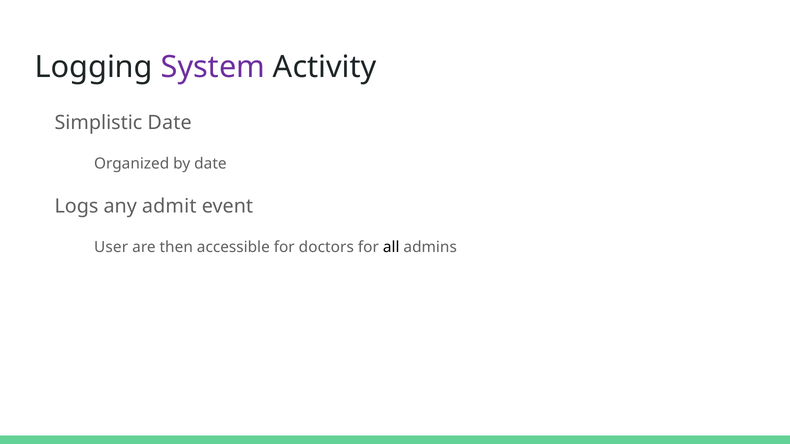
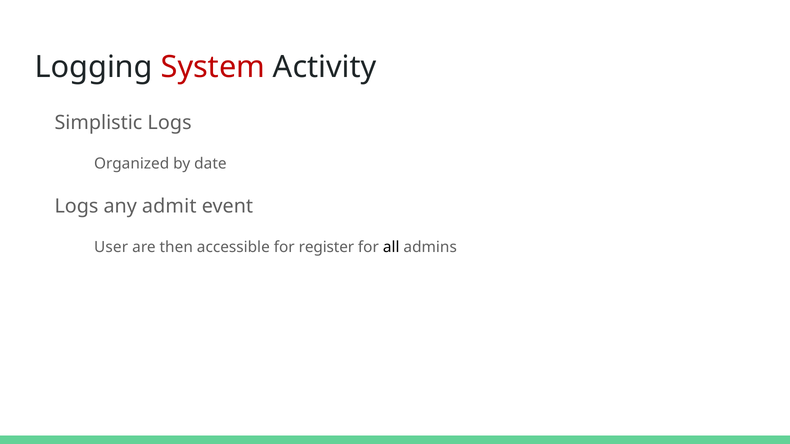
System colour: purple -> red
Simplistic Date: Date -> Logs
doctors: doctors -> register
